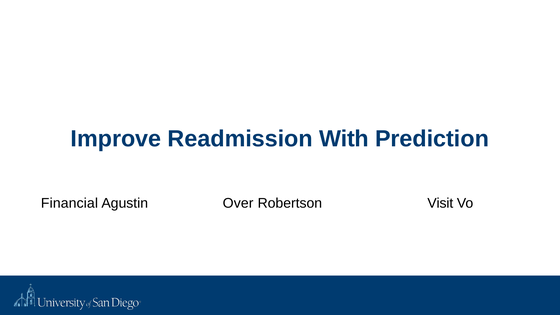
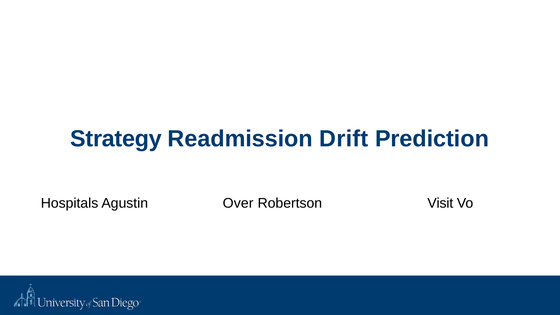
Improve: Improve -> Strategy
With: With -> Drift
Financial: Financial -> Hospitals
